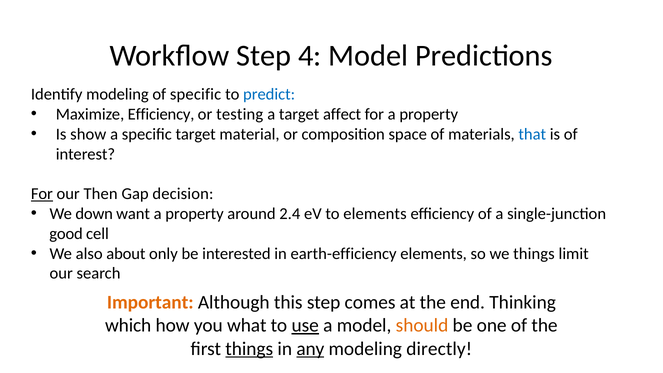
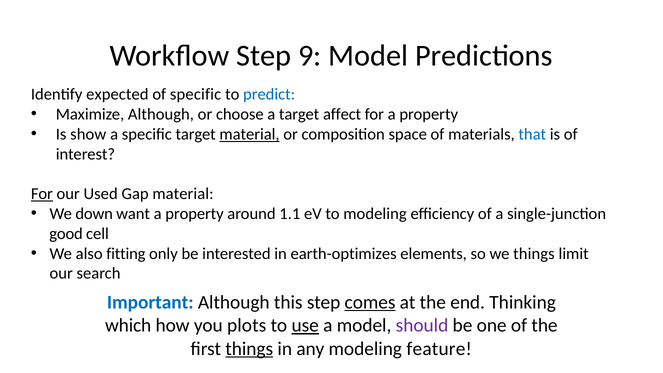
4: 4 -> 9
Identify modeling: modeling -> expected
Maximize Efficiency: Efficiency -> Although
testing: testing -> choose
material at (250, 134) underline: none -> present
Then: Then -> Used
Gap decision: decision -> material
2.4: 2.4 -> 1.1
to elements: elements -> modeling
about: about -> fitting
earth-efficiency: earth-efficiency -> earth-optimizes
Important colour: orange -> blue
comes underline: none -> present
what: what -> plots
should colour: orange -> purple
any underline: present -> none
directly: directly -> feature
